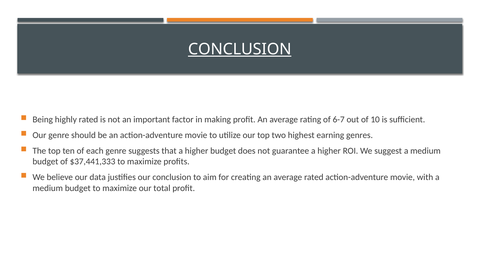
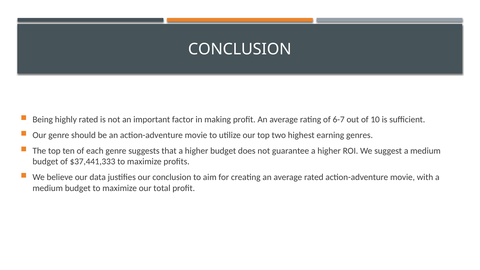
CONCLUSION at (240, 49) underline: present -> none
